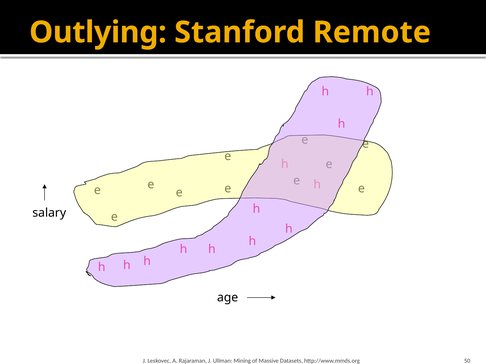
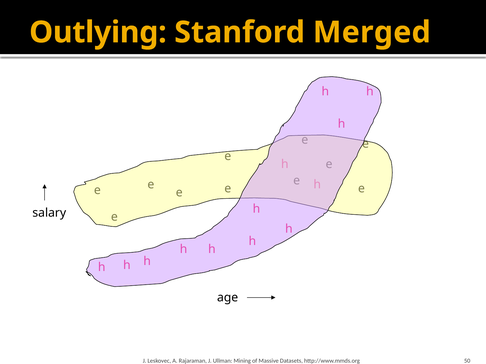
Remote: Remote -> Merged
